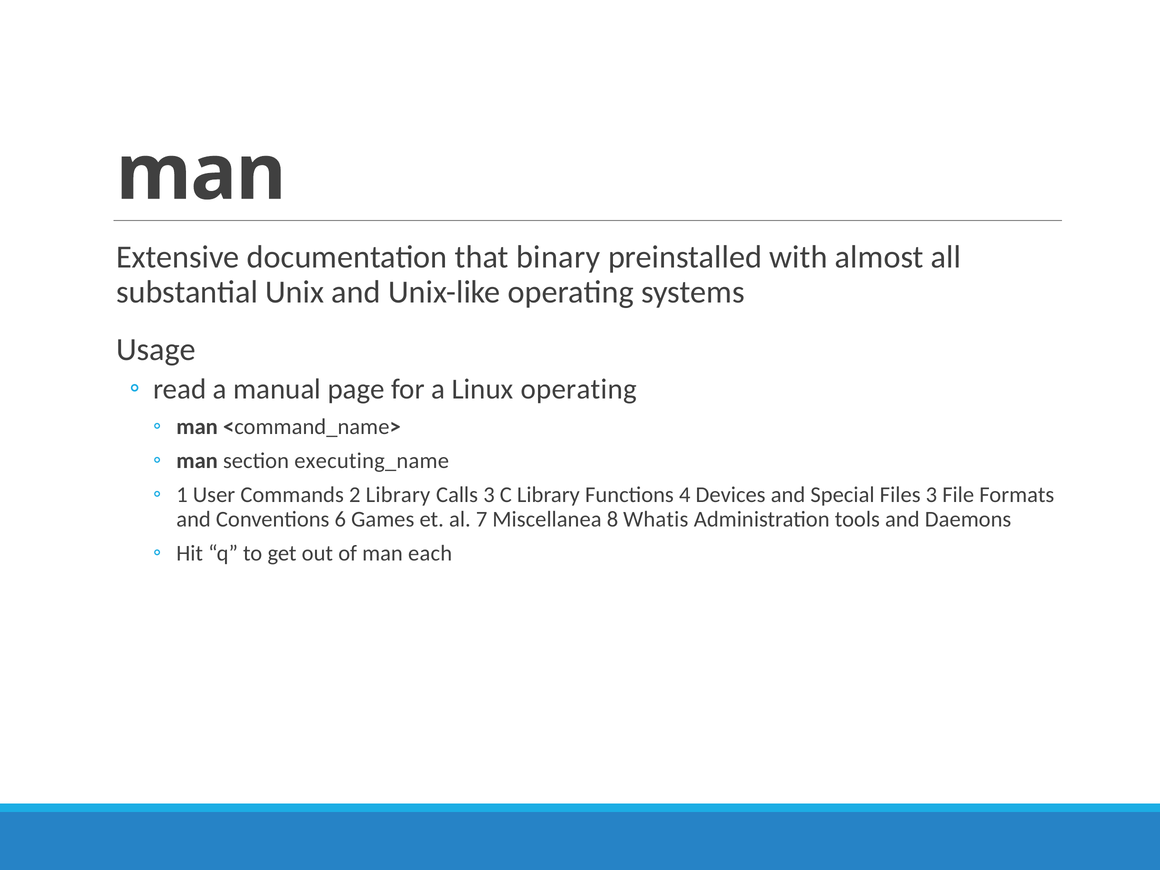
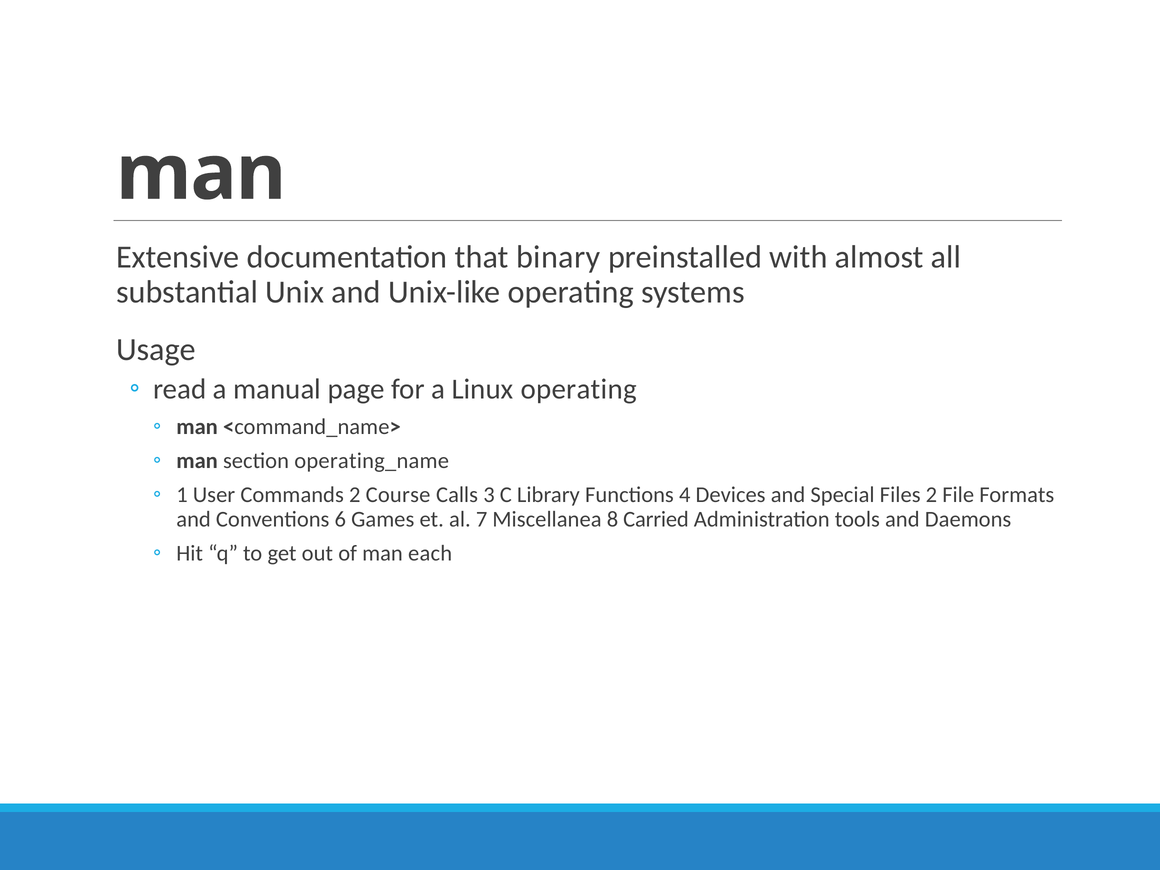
executing_name: executing_name -> operating_name
2 Library: Library -> Course
Files 3: 3 -> 2
Whatis: Whatis -> Carried
